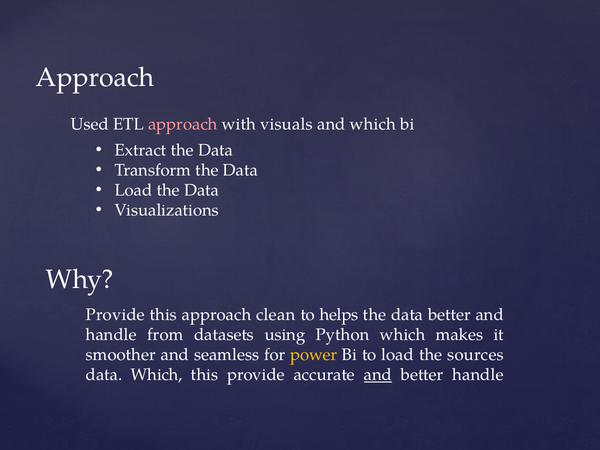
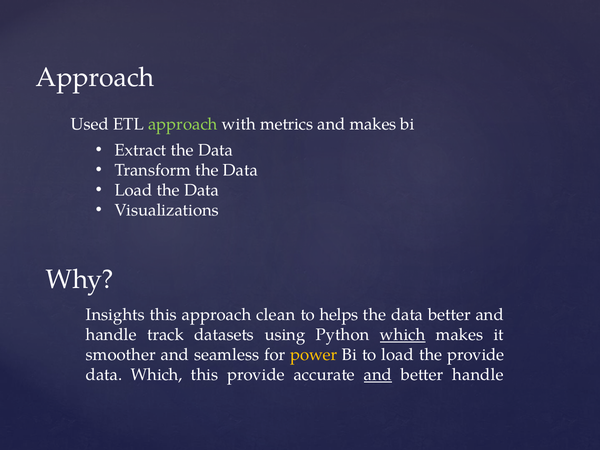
approach at (183, 124) colour: pink -> light green
visuals: visuals -> metrics
and which: which -> makes
Provide at (115, 315): Provide -> Insights
from: from -> track
which at (403, 335) underline: none -> present
the sources: sources -> provide
